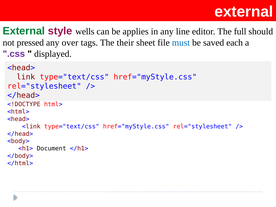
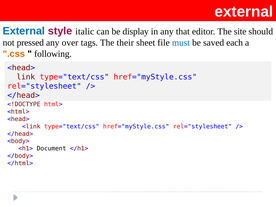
External at (24, 31) colour: green -> blue
wells: wells -> italic
applies: applies -> display
line: line -> that
full: full -> site
.css colour: purple -> orange
displayed: displayed -> following
